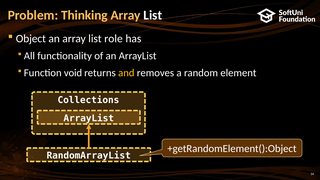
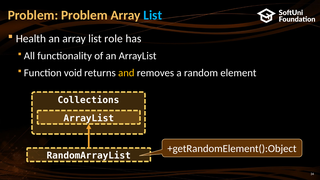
Problem Thinking: Thinking -> Problem
List at (153, 15) colour: white -> light blue
Object: Object -> Health
